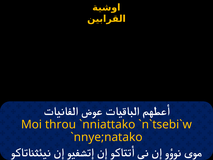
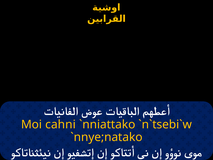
throu: throu -> cahni
